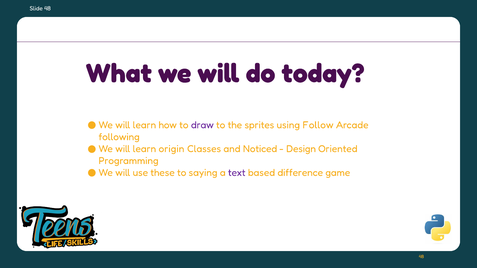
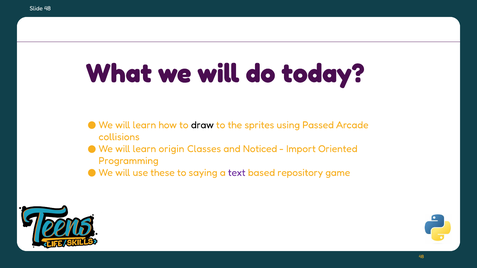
draw colour: purple -> black
Follow: Follow -> Passed
following: following -> collisions
Design: Design -> Import
difference: difference -> repository
